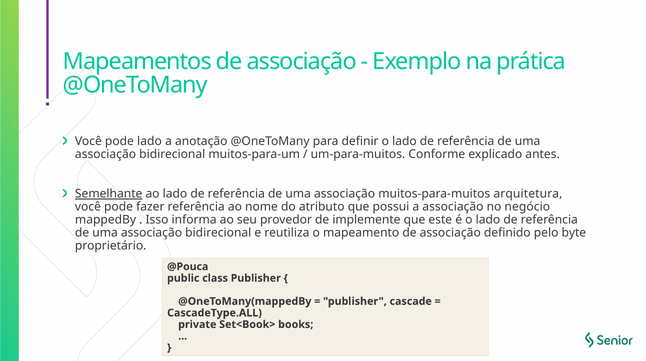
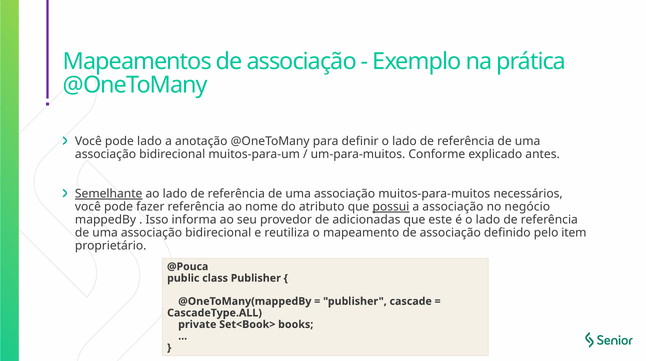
arquitetura: arquitetura -> necessários
possui underline: none -> present
implemente: implemente -> adicionadas
byte: byte -> item
